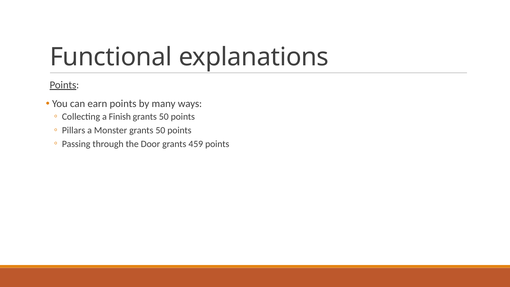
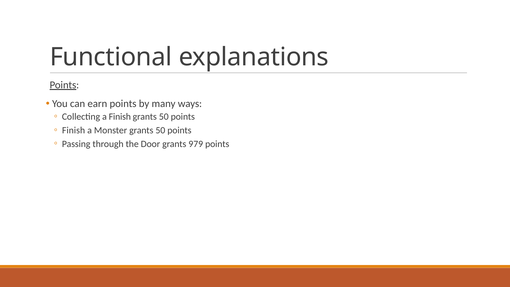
Pillars at (74, 130): Pillars -> Finish
459: 459 -> 979
